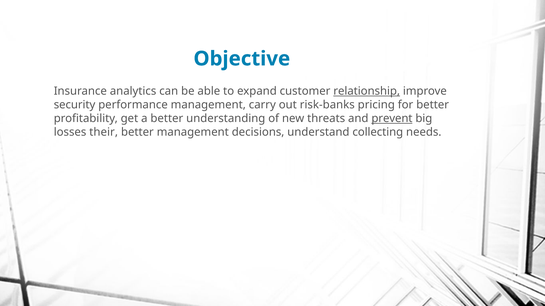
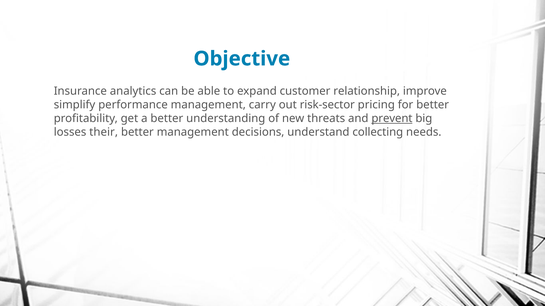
relationship underline: present -> none
security: security -> simplify
risk-banks: risk-banks -> risk-sector
